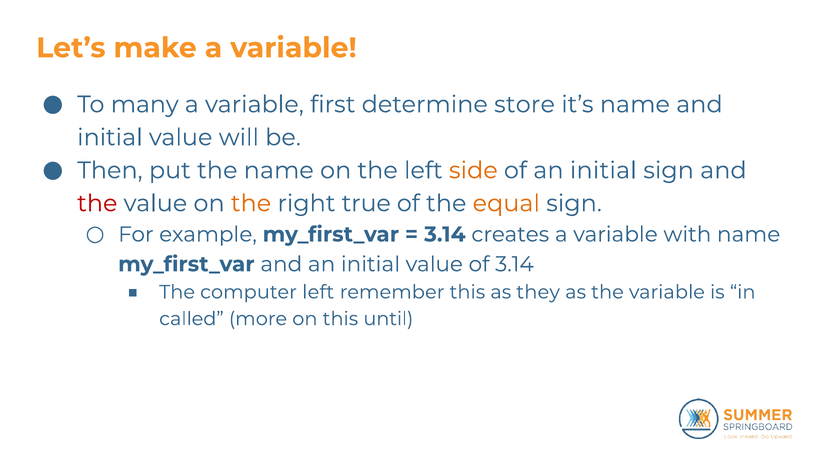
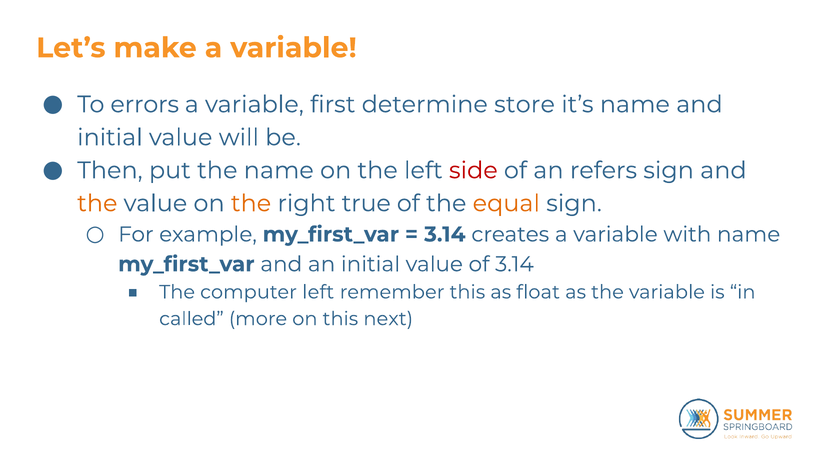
many: many -> errors
side colour: orange -> red
of an initial: initial -> refers
the at (97, 203) colour: red -> orange
they: they -> float
until: until -> next
